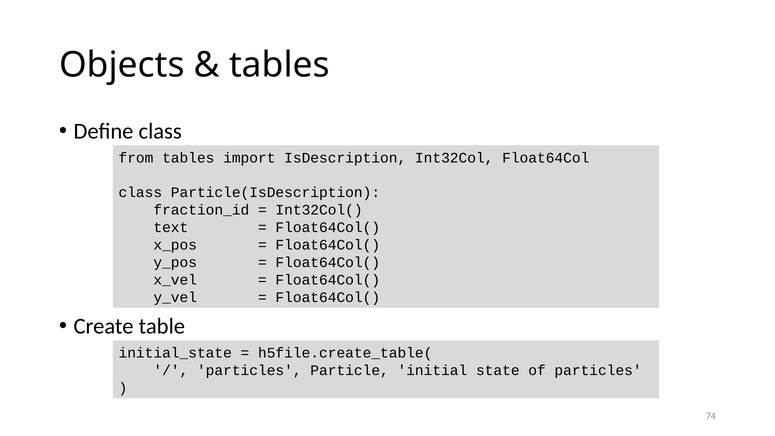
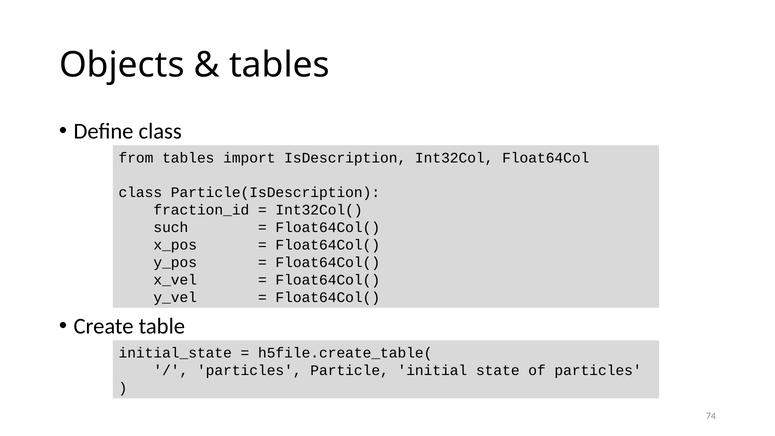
text: text -> such
